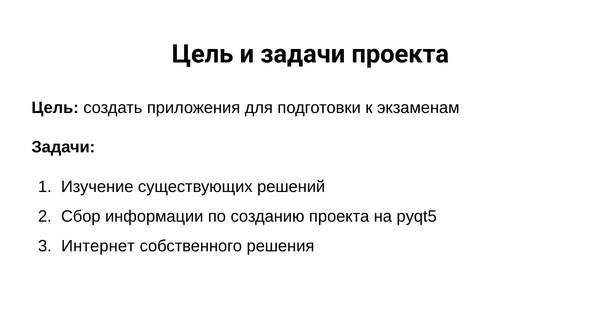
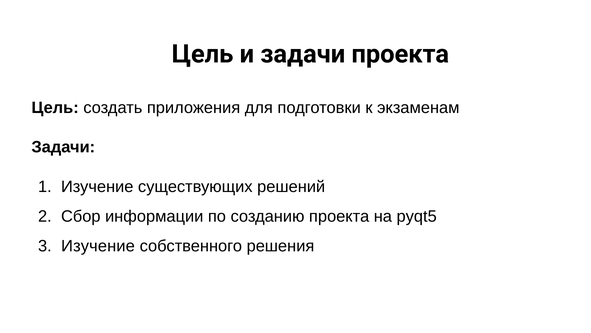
Интернет at (98, 246): Интернет -> Изучение
